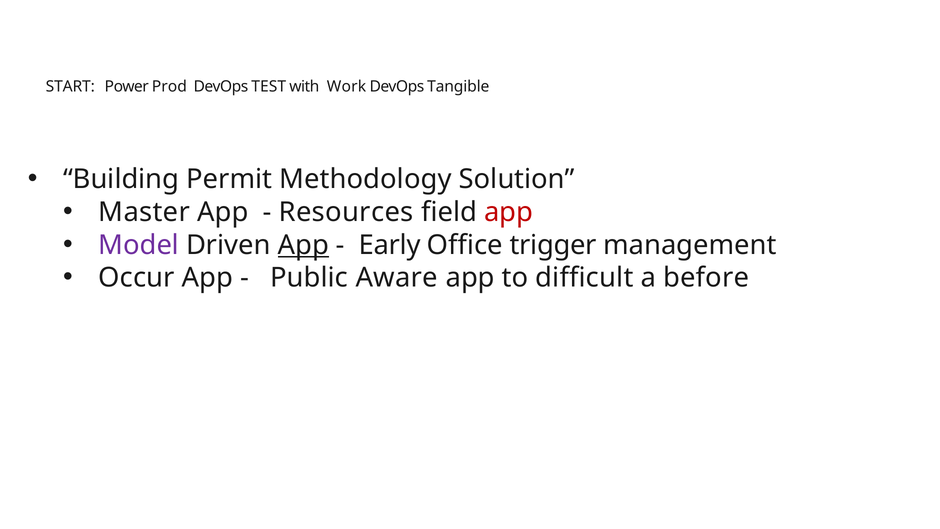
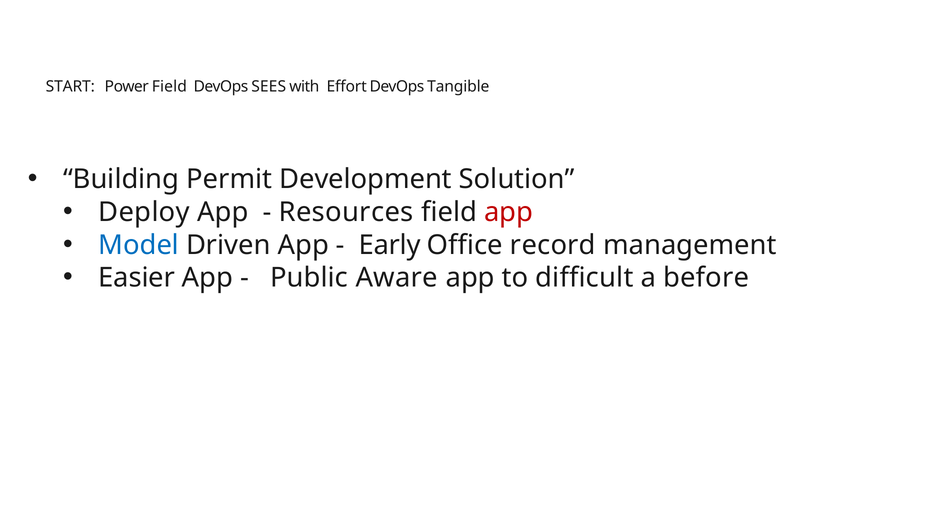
Power Prod: Prod -> Field
TEST: TEST -> SEES
Work: Work -> Effort
Methodology: Methodology -> Development
Master: Master -> Deploy
Model colour: purple -> blue
App at (303, 245) underline: present -> none
trigger: trigger -> record
Occur: Occur -> Easier
